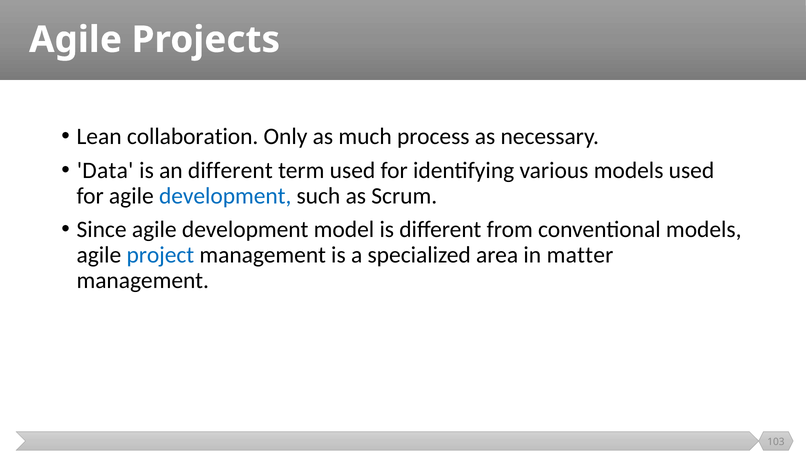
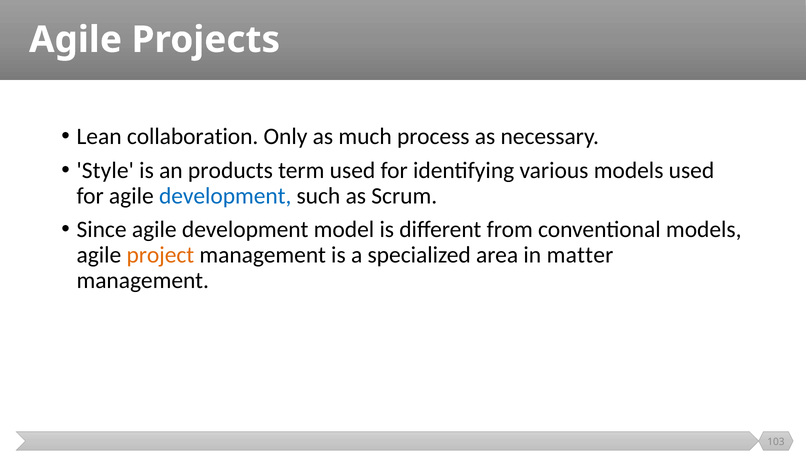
Data: Data -> Style
an different: different -> products
project colour: blue -> orange
